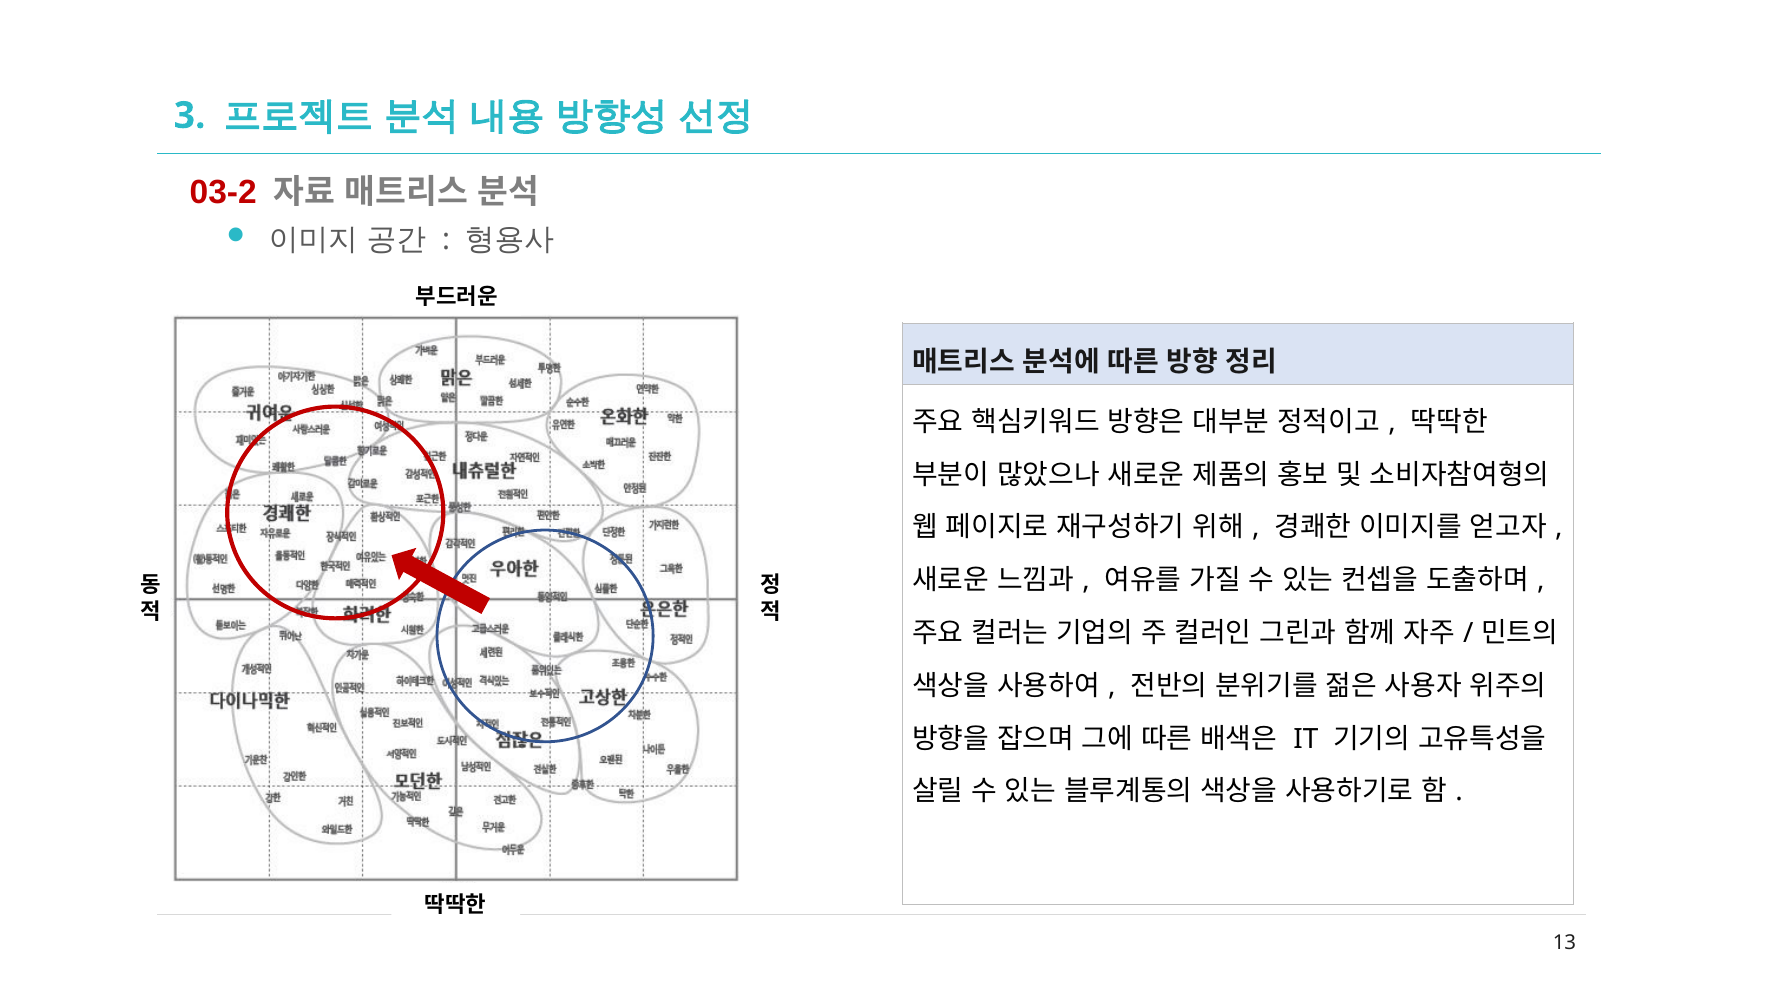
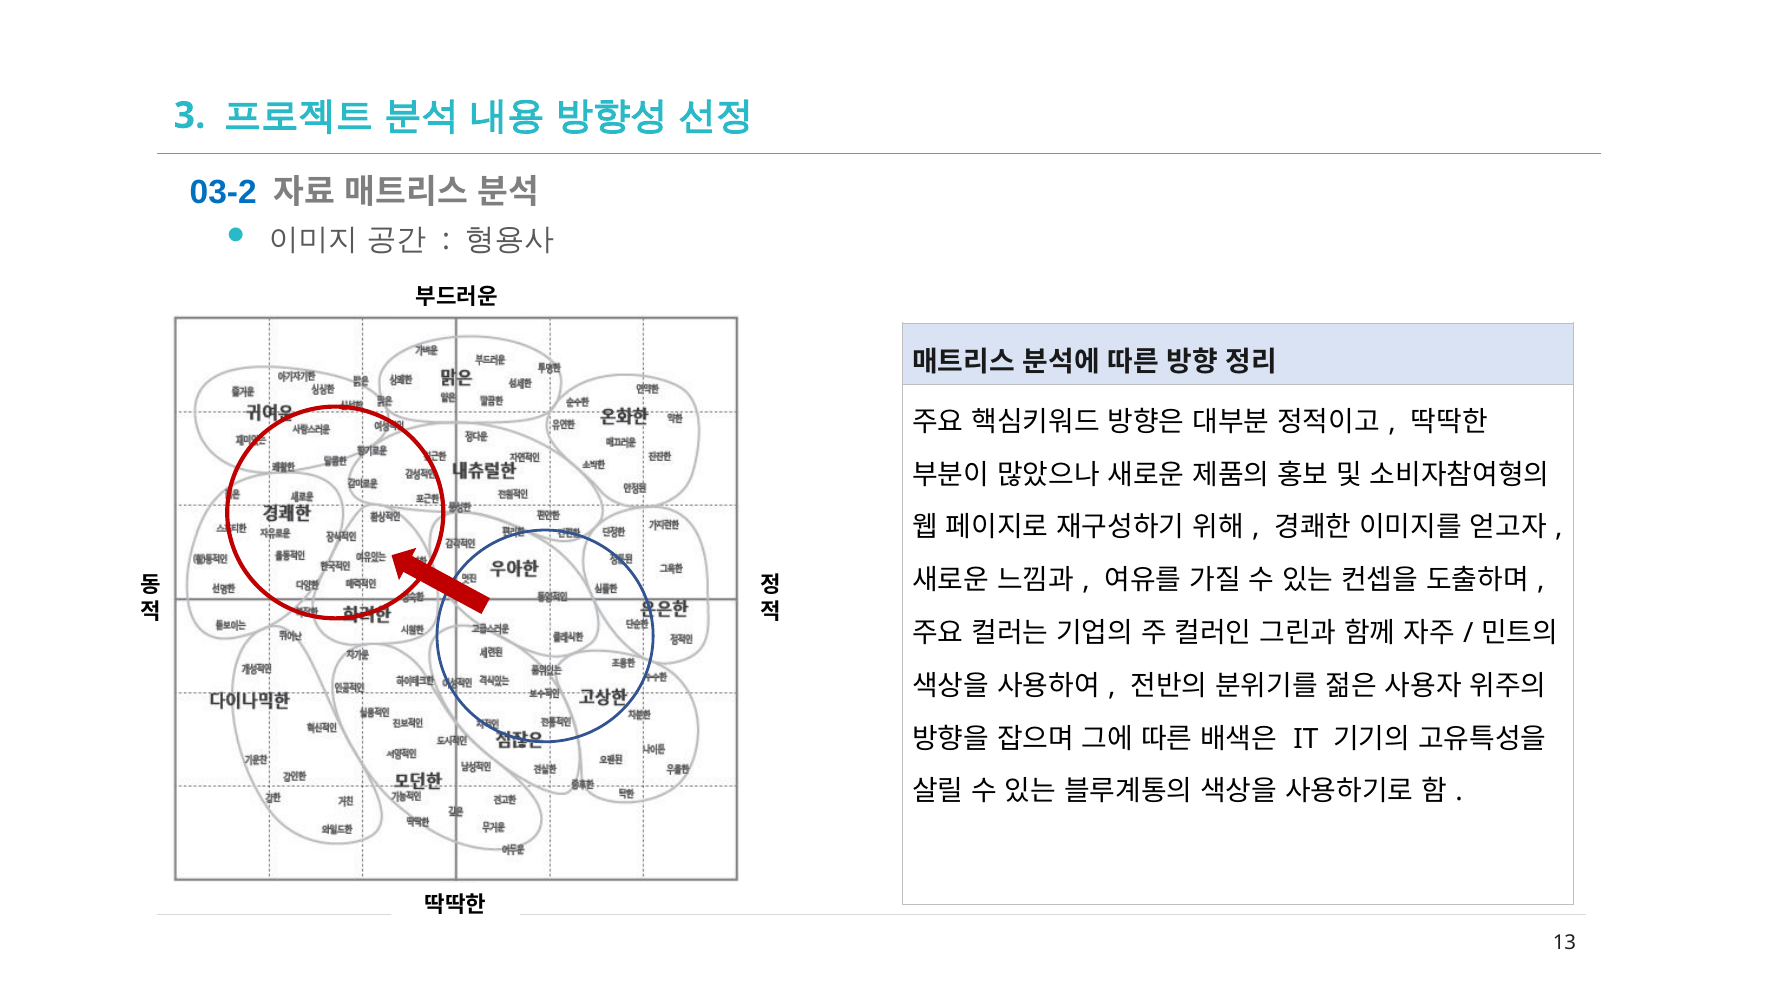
03-2 colour: red -> blue
